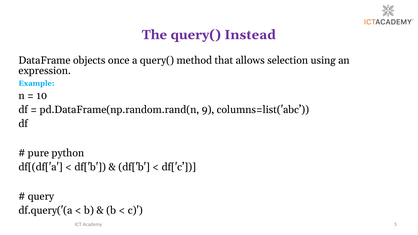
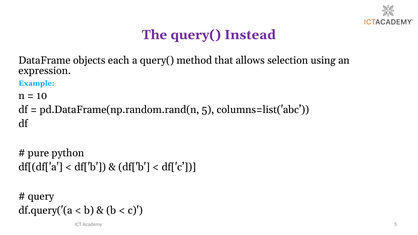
once: once -> each
pd.DataFrame(np.random.rand(n 9: 9 -> 5
